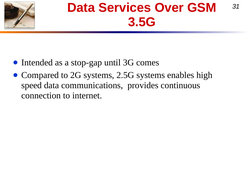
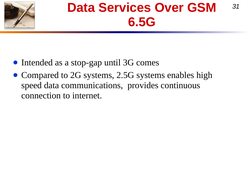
3.5G: 3.5G -> 6.5G
